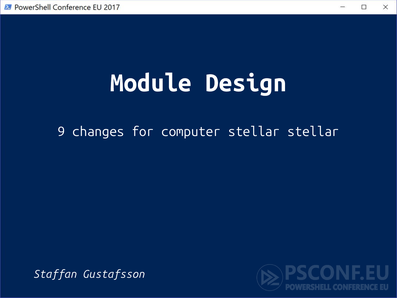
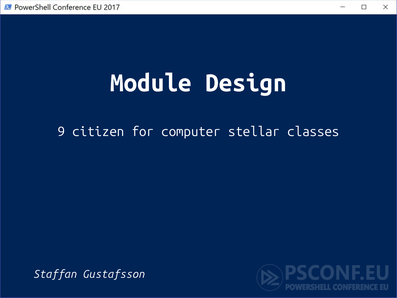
changes: changes -> citizen
stellar stellar: stellar -> classes
